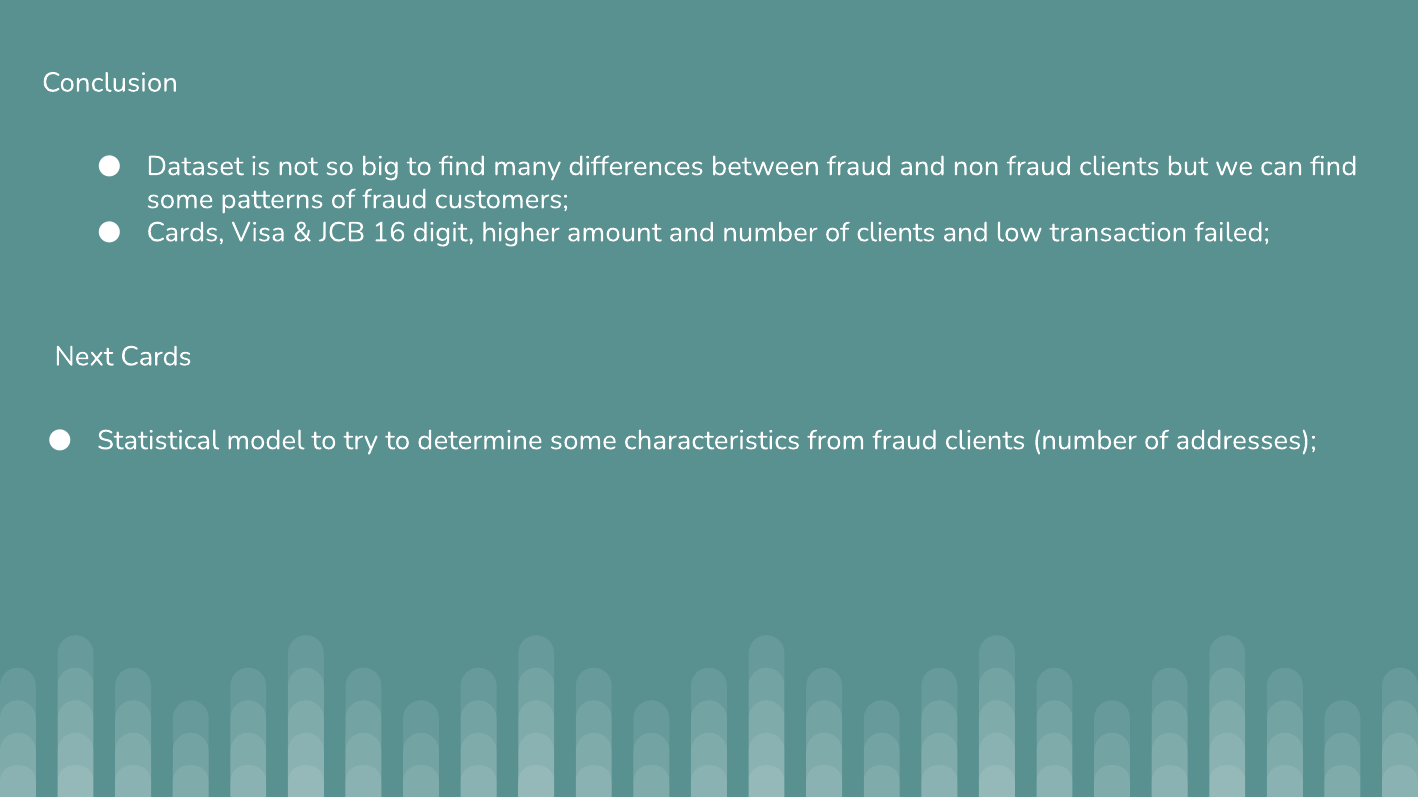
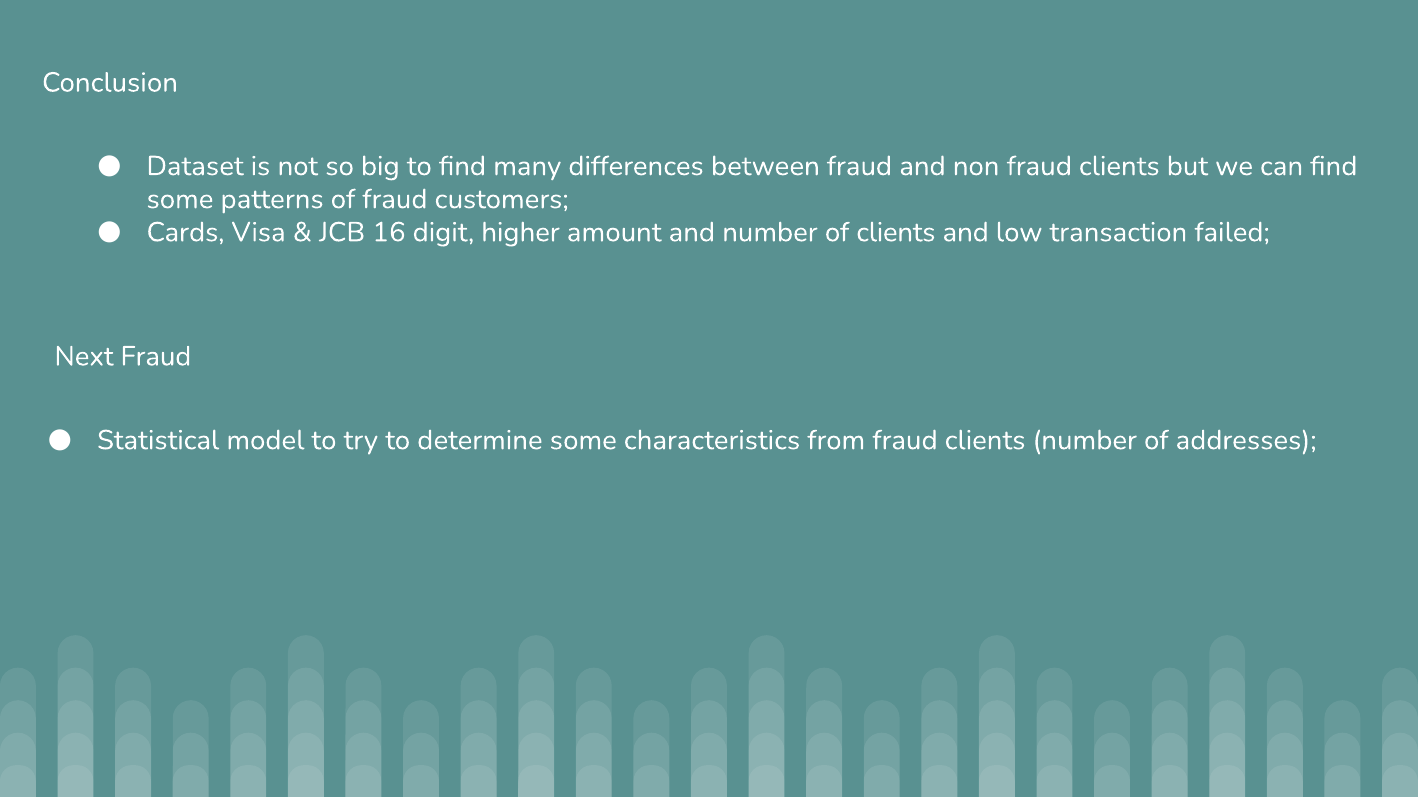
Next Cards: Cards -> Fraud
